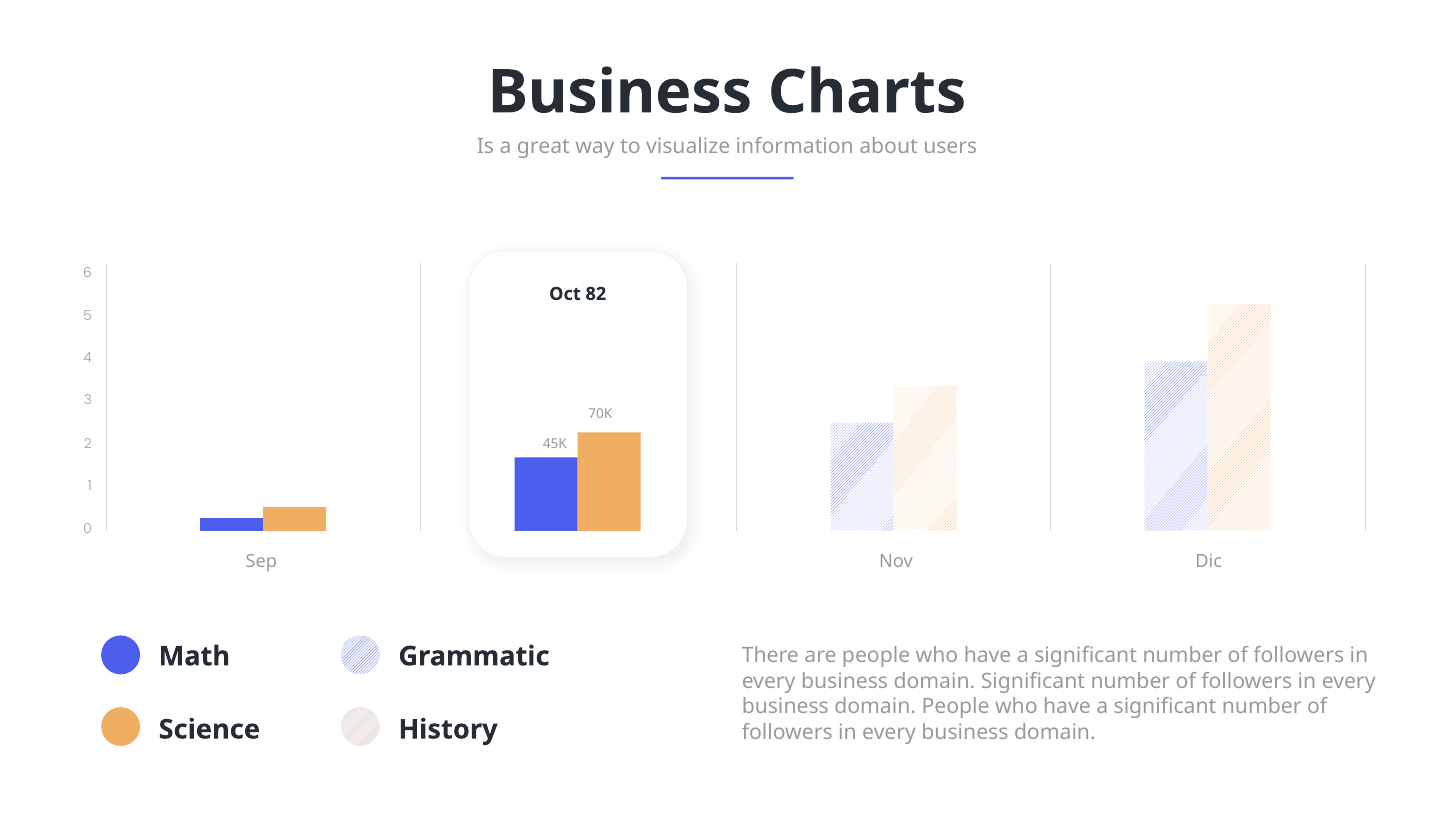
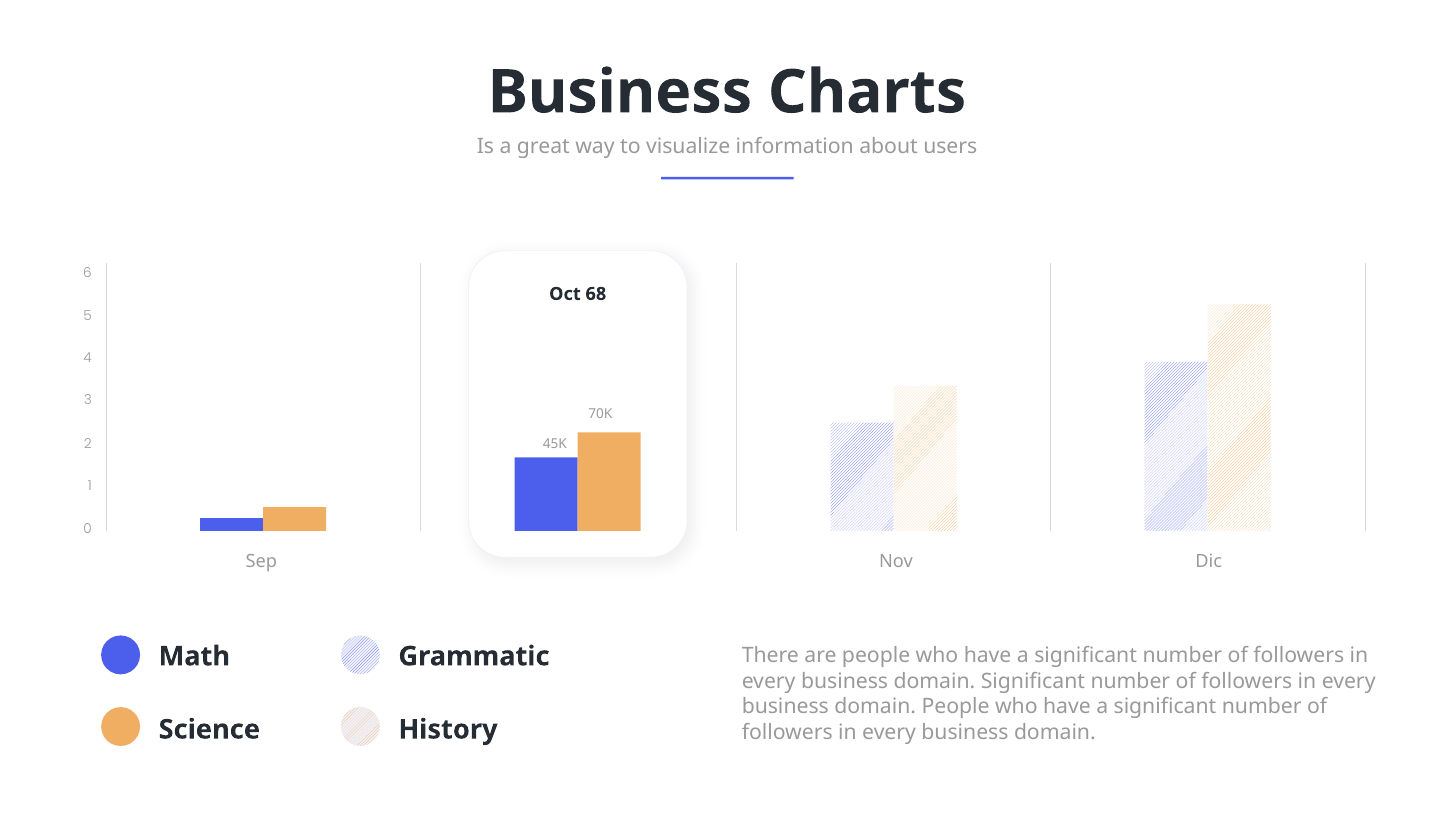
82: 82 -> 68
